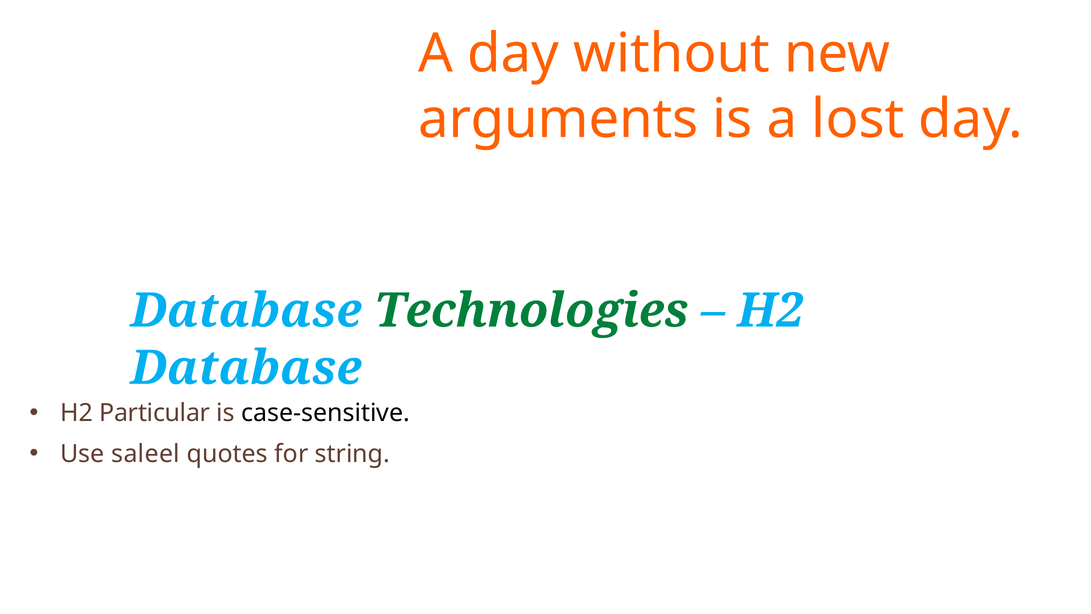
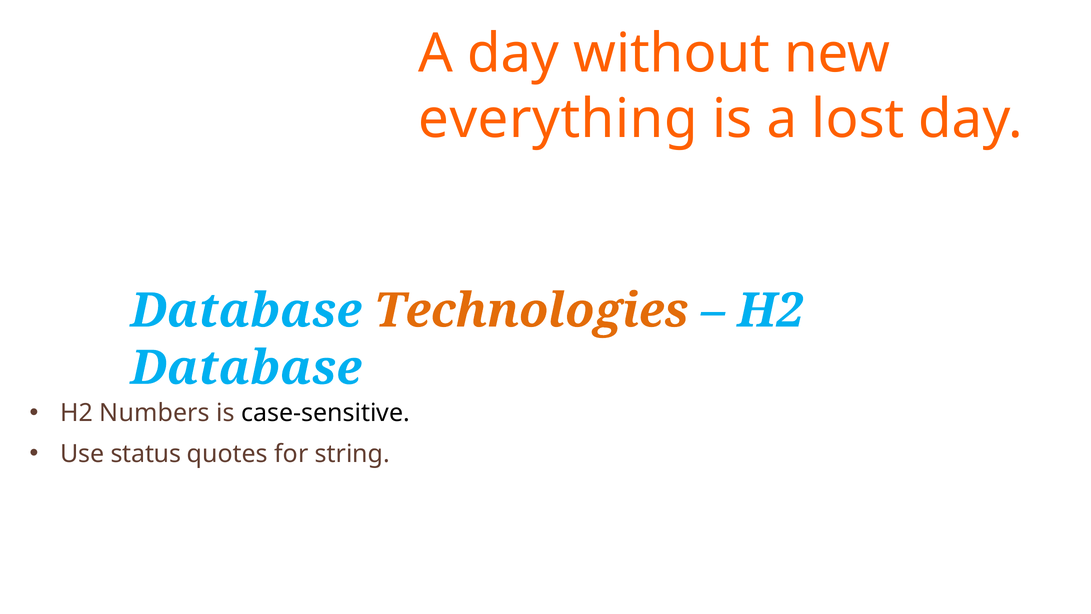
arguments: arguments -> everything
Technologies colour: green -> orange
Particular: Particular -> Numbers
saleel: saleel -> status
